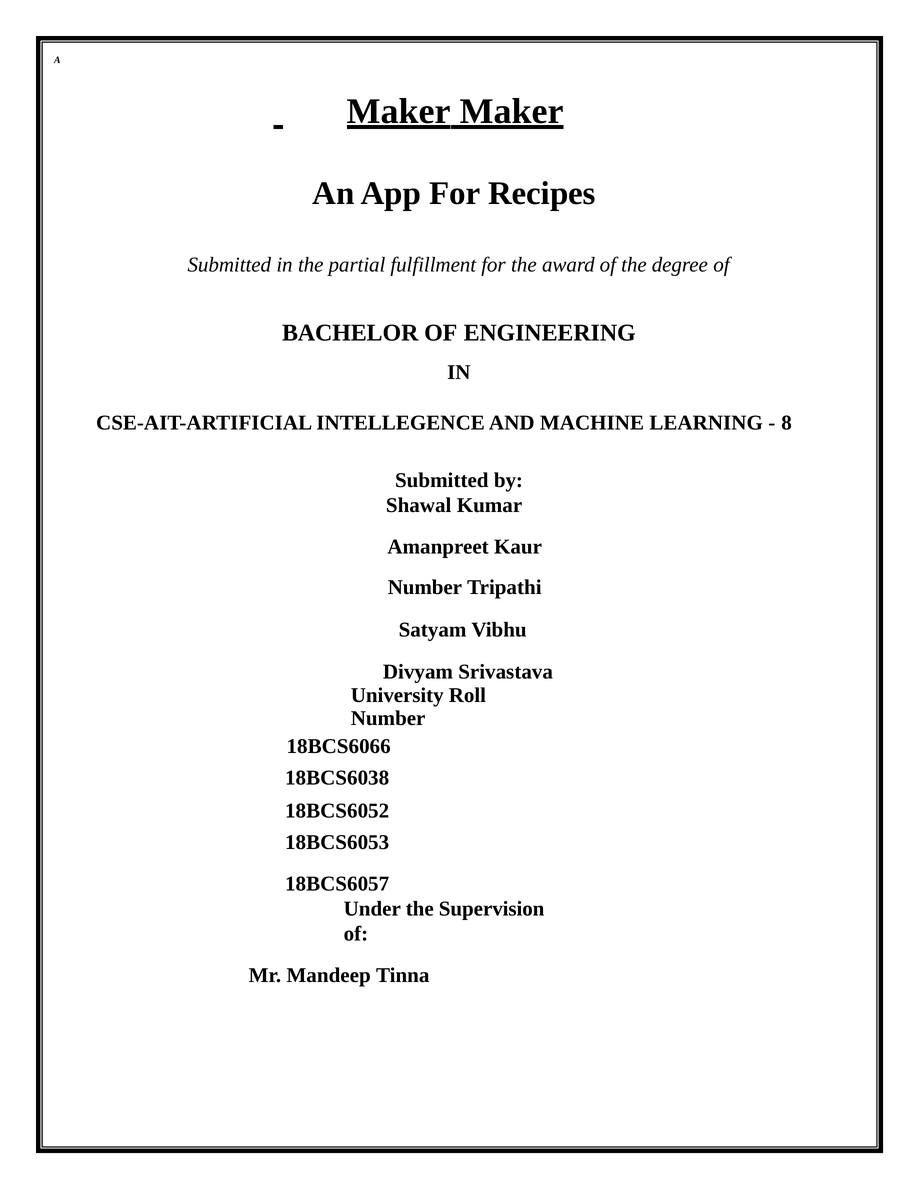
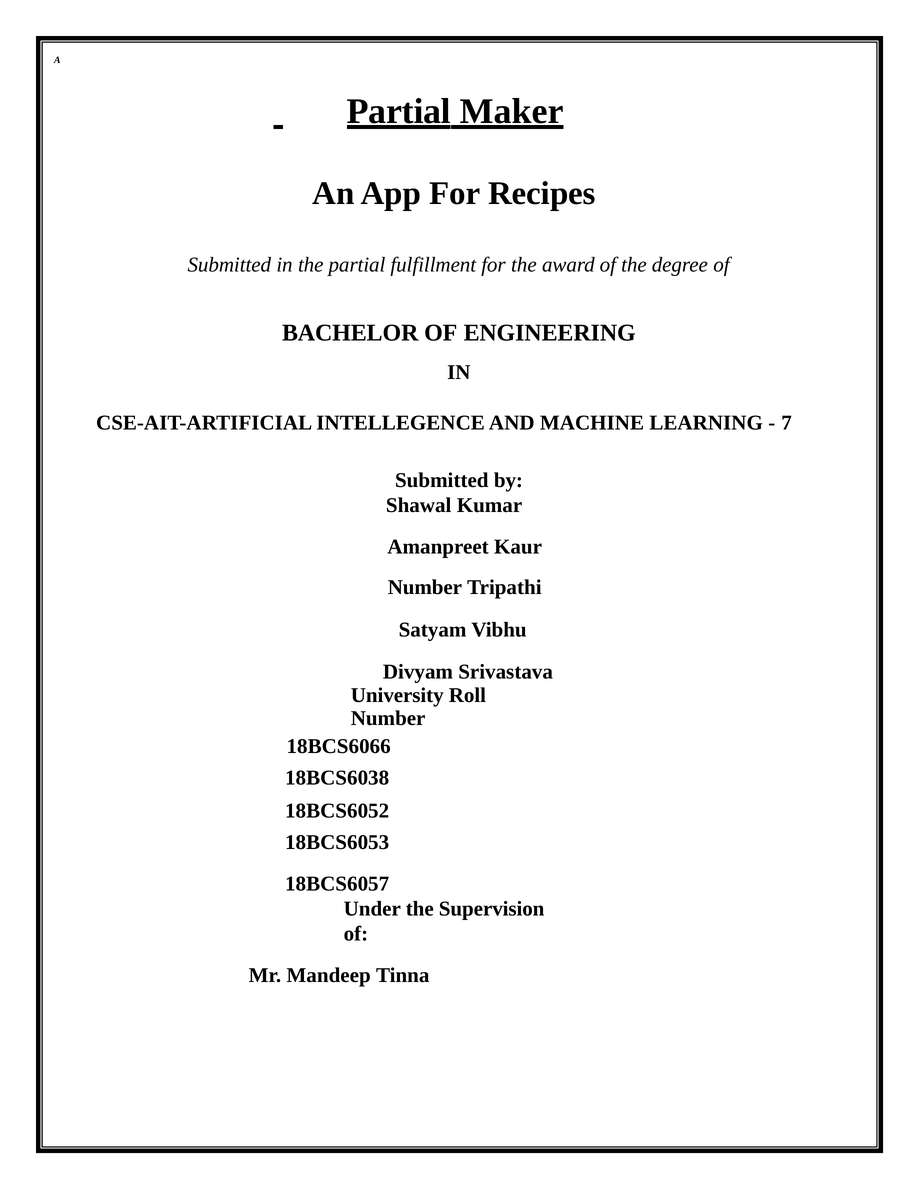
Maker at (399, 111): Maker -> Partial
8: 8 -> 7
